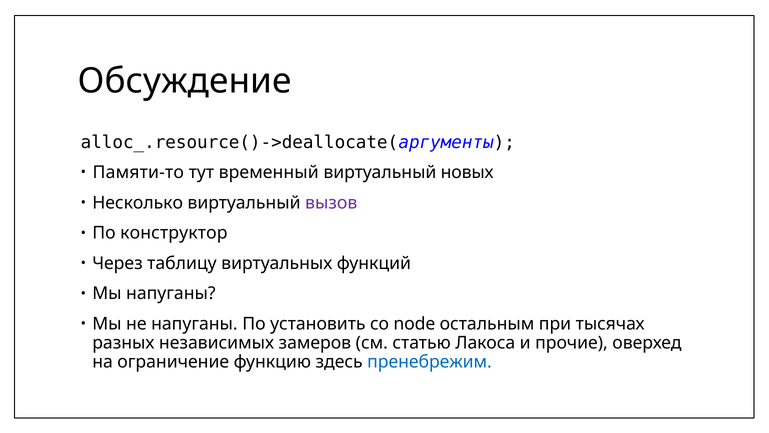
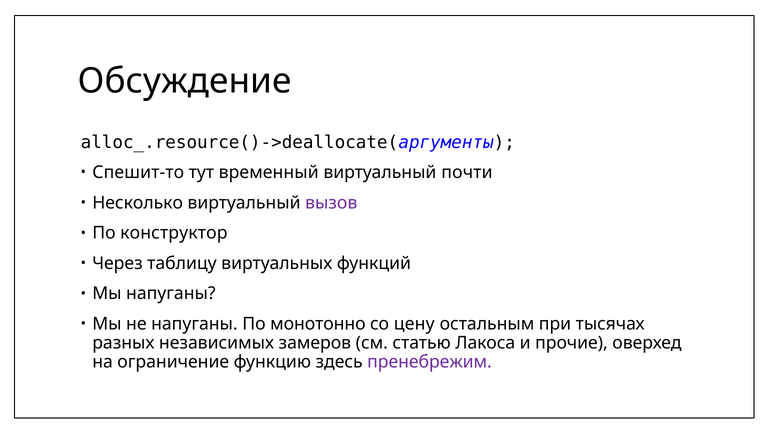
Памяти-то: Памяти-то -> Спешит-то
новых: новых -> почти
установить: установить -> монотонно
node: node -> цену
пренебрежим colour: blue -> purple
